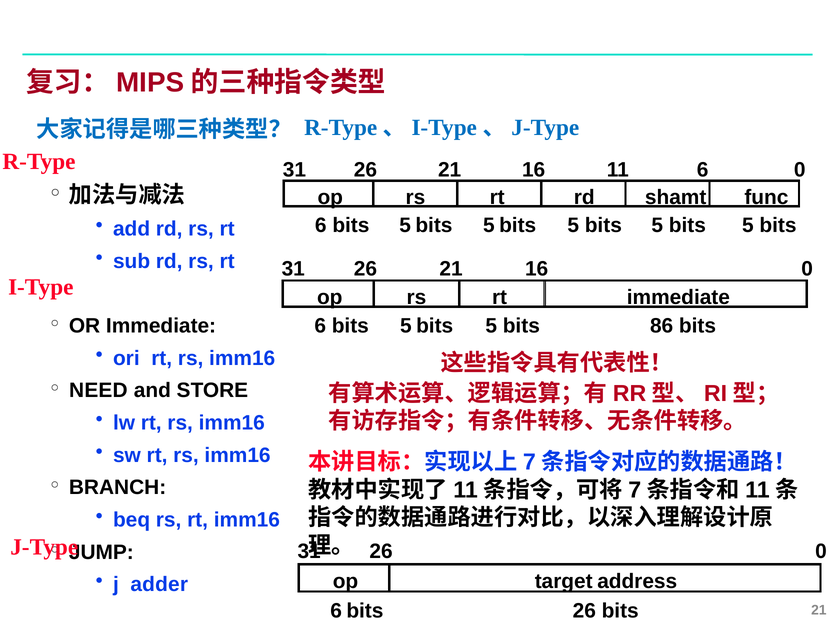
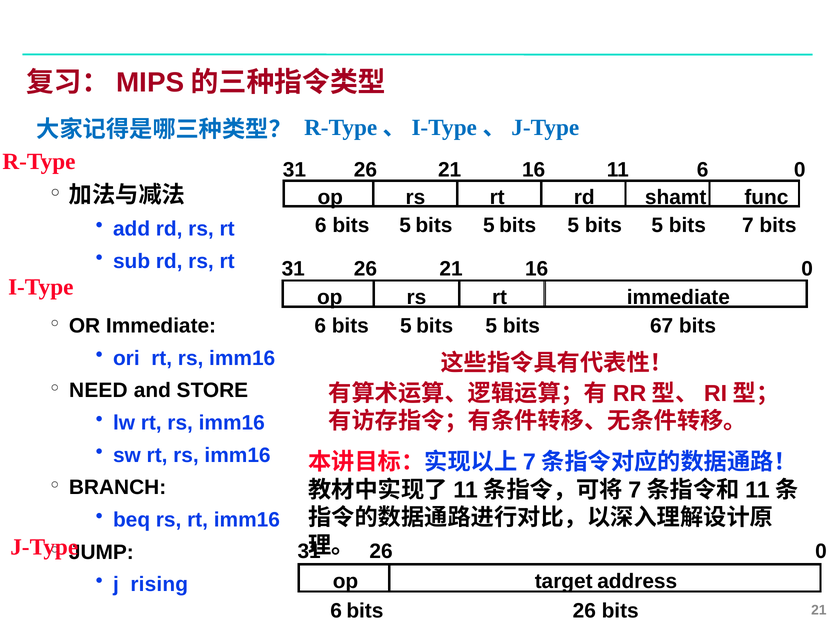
6 bits 5: 5 -> 7
86: 86 -> 67
adder: adder -> rising
